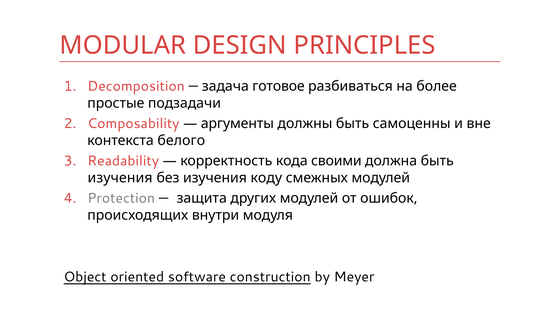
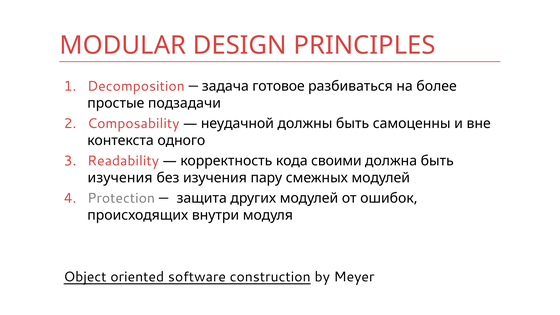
аргументы: аргументы -> неудачной
белого: белого -> одного
коду: коду -> пару
